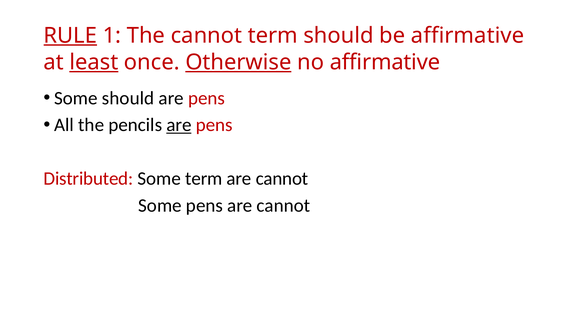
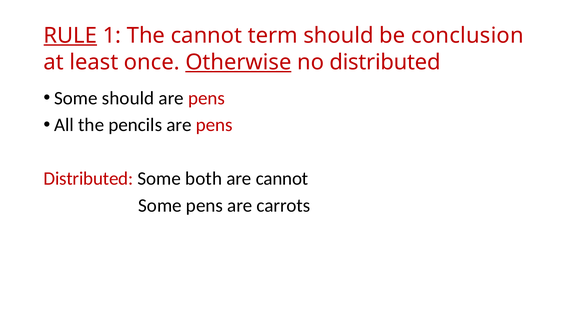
be affirmative: affirmative -> conclusion
least underline: present -> none
no affirmative: affirmative -> distributed
are at (179, 125) underline: present -> none
Some term: term -> both
pens are cannot: cannot -> carrots
